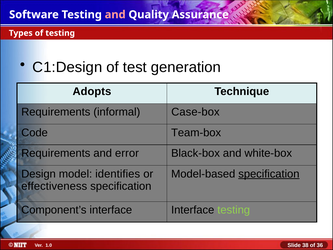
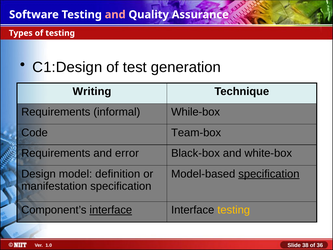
Adopts: Adopts -> Writing
Case-box: Case-box -> While-box
identifies: identifies -> definition
effectiveness: effectiveness -> manifestation
interface at (111, 210) underline: none -> present
testing at (234, 210) colour: light green -> yellow
